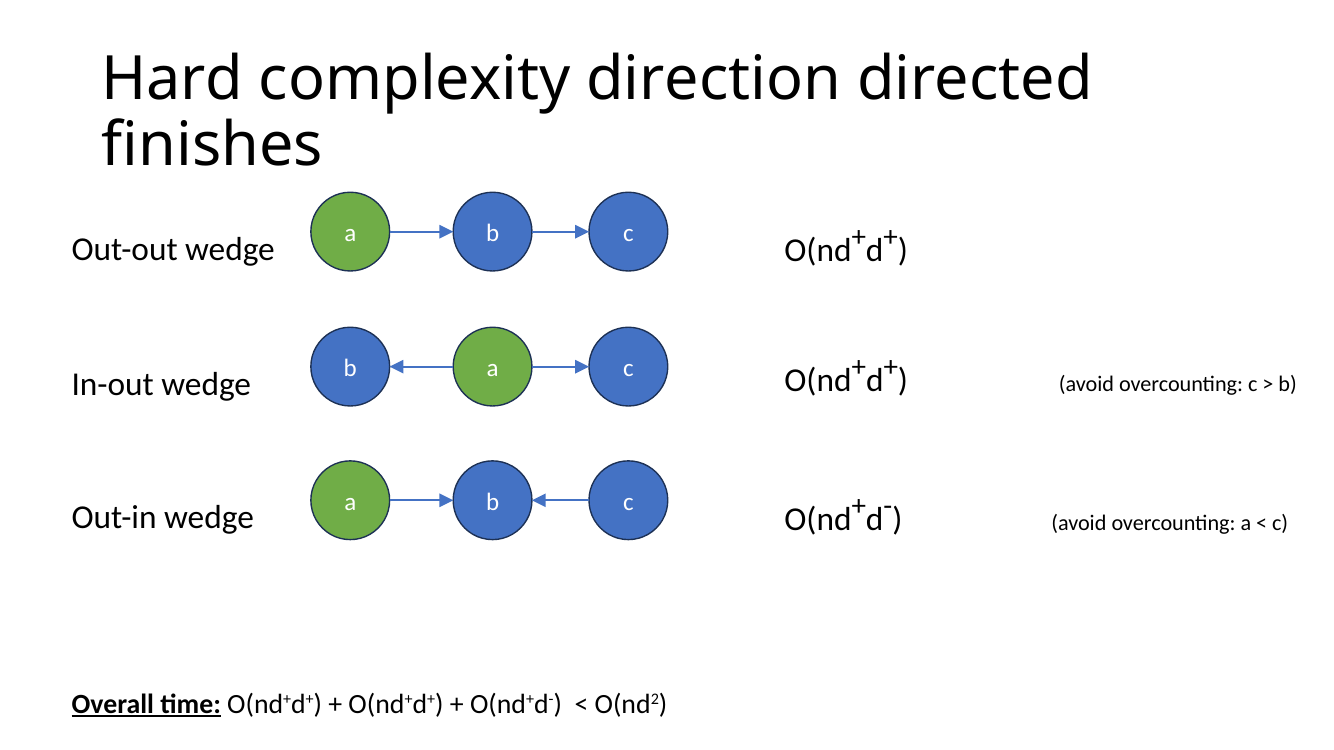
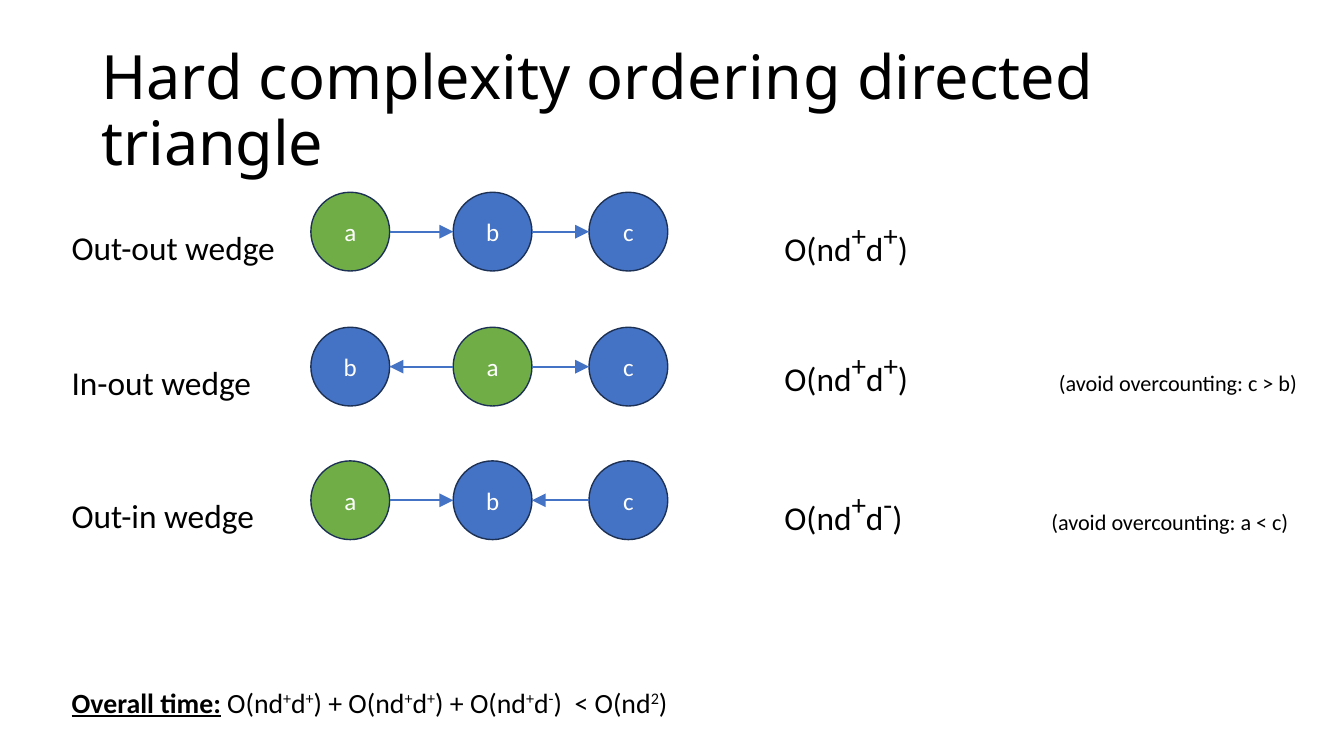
direction: direction -> ordering
finishes: finishes -> triangle
